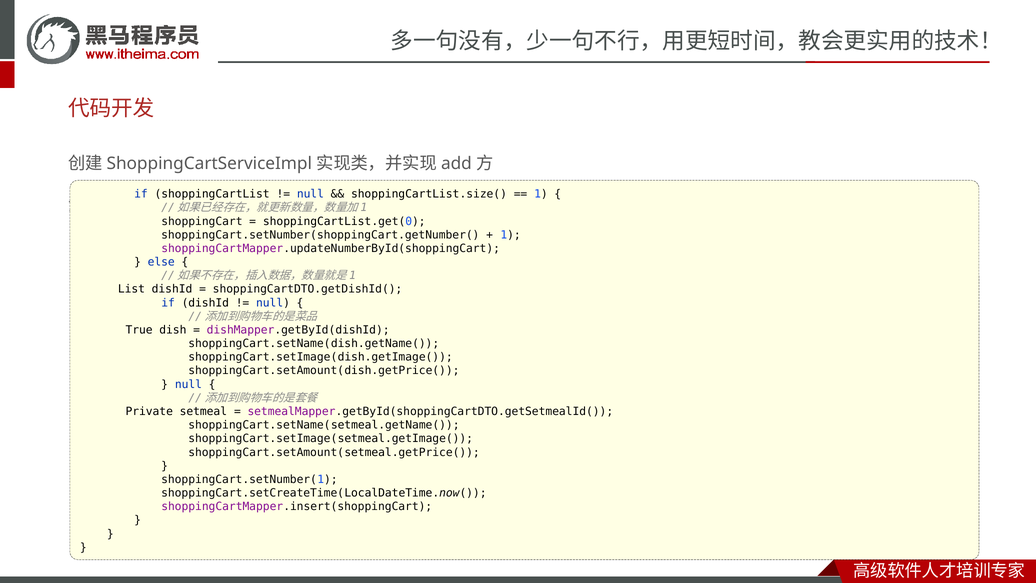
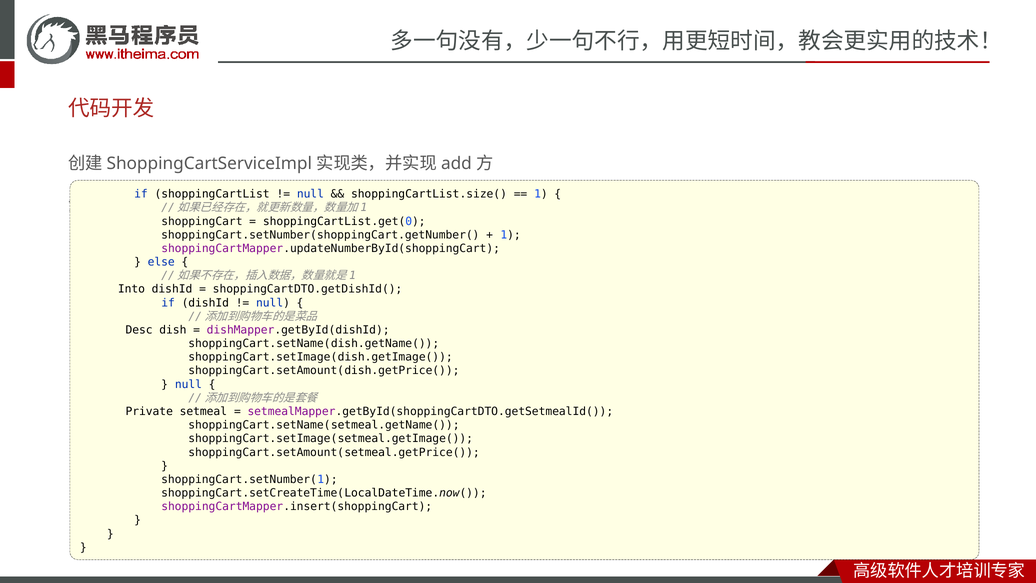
List: List -> Into
True: True -> Desc
